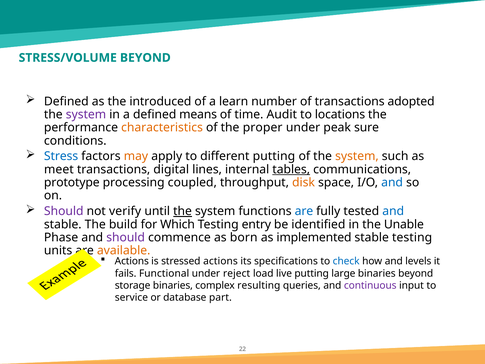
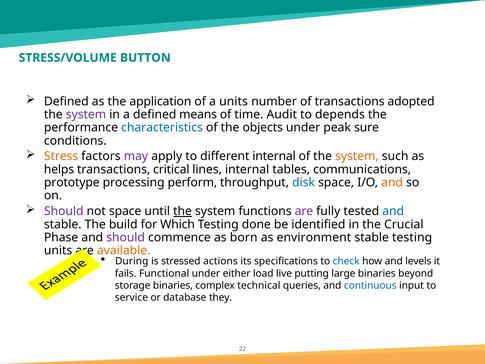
STRESS/VOLUME BEYOND: BEYOND -> BUTTON
introduced: introduced -> application
a learn: learn -> units
locations: locations -> depends
characteristics colour: orange -> blue
proper: proper -> objects
Stress colour: blue -> orange
may colour: orange -> purple
different putting: putting -> internal
meet: meet -> helps
digital: digital -> critical
tables underline: present -> none
coupled: coupled -> perform
disk colour: orange -> blue
and at (392, 182) colour: blue -> orange
not verify: verify -> space
are at (304, 211) colour: blue -> purple
entry: entry -> done
Unable: Unable -> Crucial
implemented: implemented -> environment
Actions at (132, 261): Actions -> During
reject: reject -> either
resulting: resulting -> technical
continuous colour: purple -> blue
part: part -> they
